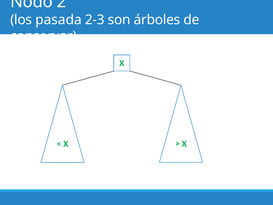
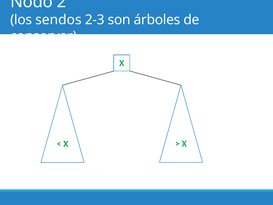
pasada: pasada -> sendos
